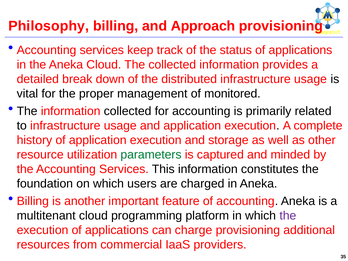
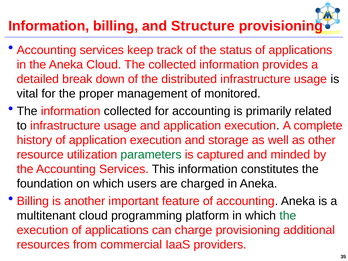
Philosophy at (49, 26): Philosophy -> Information
Approach: Approach -> Structure
the at (288, 216) colour: purple -> green
